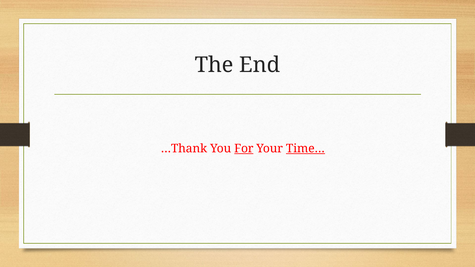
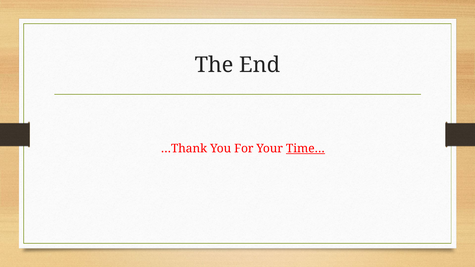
For underline: present -> none
